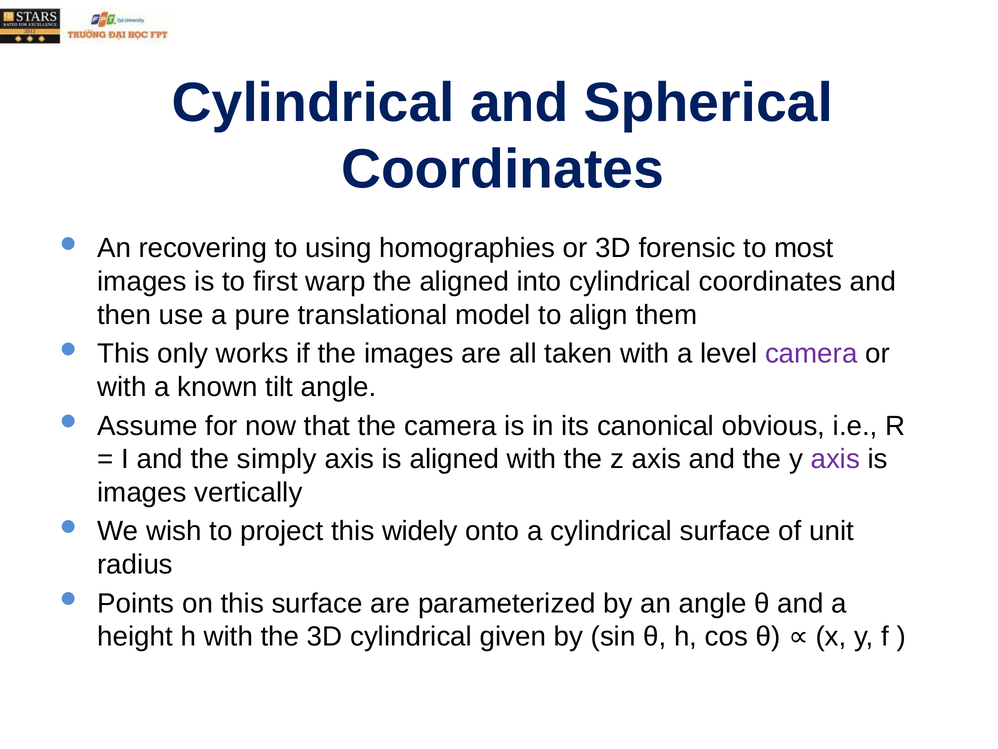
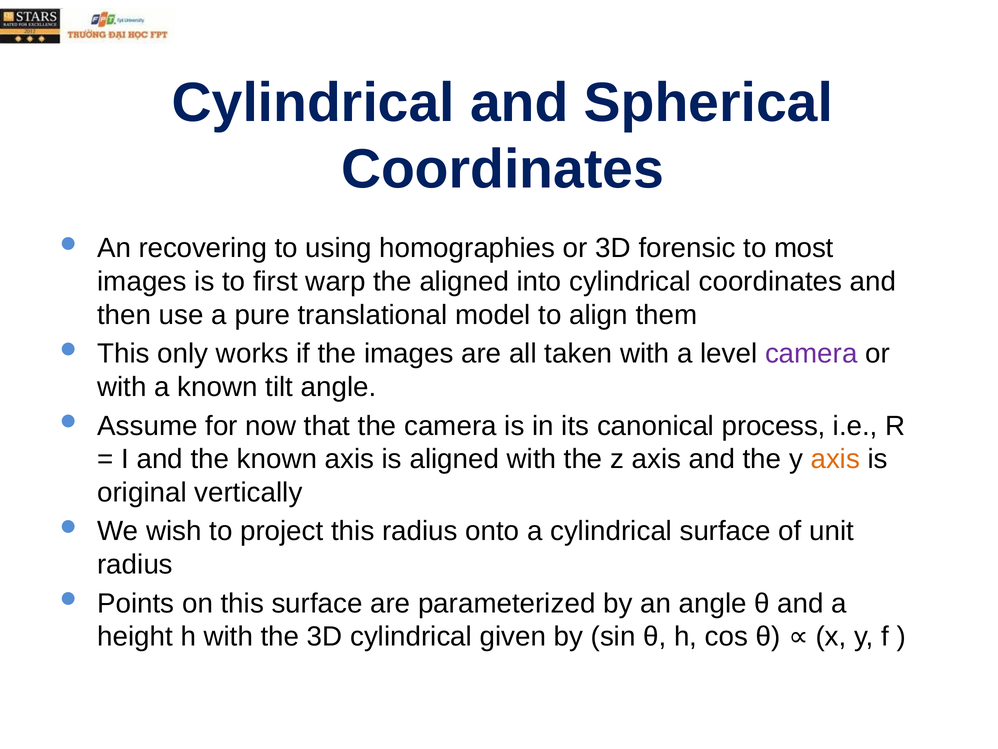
obvious: obvious -> process
the simply: simply -> known
axis at (835, 459) colour: purple -> orange
images at (142, 492): images -> original
this widely: widely -> radius
